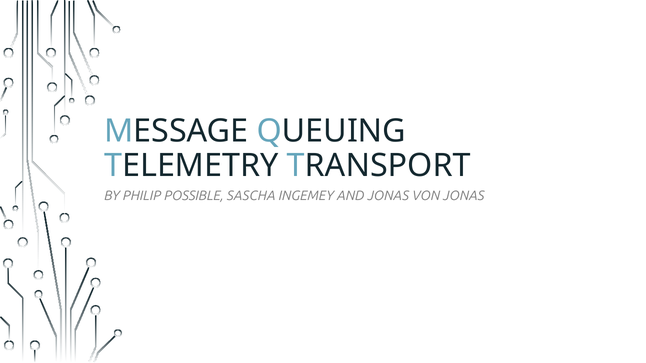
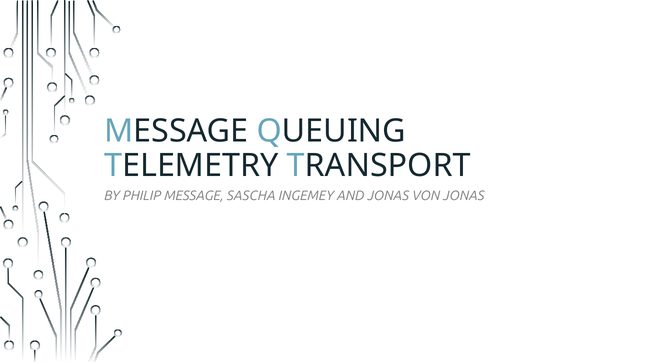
PHILIP POSSIBLE: POSSIBLE -> MESSAGE
